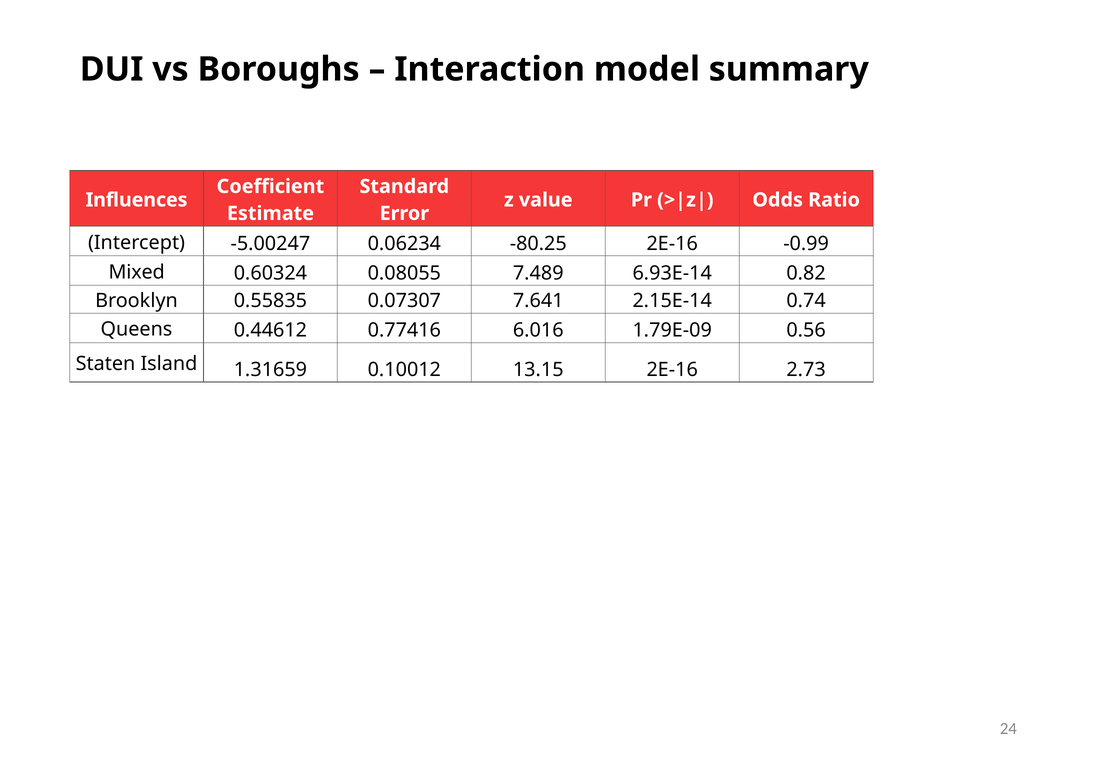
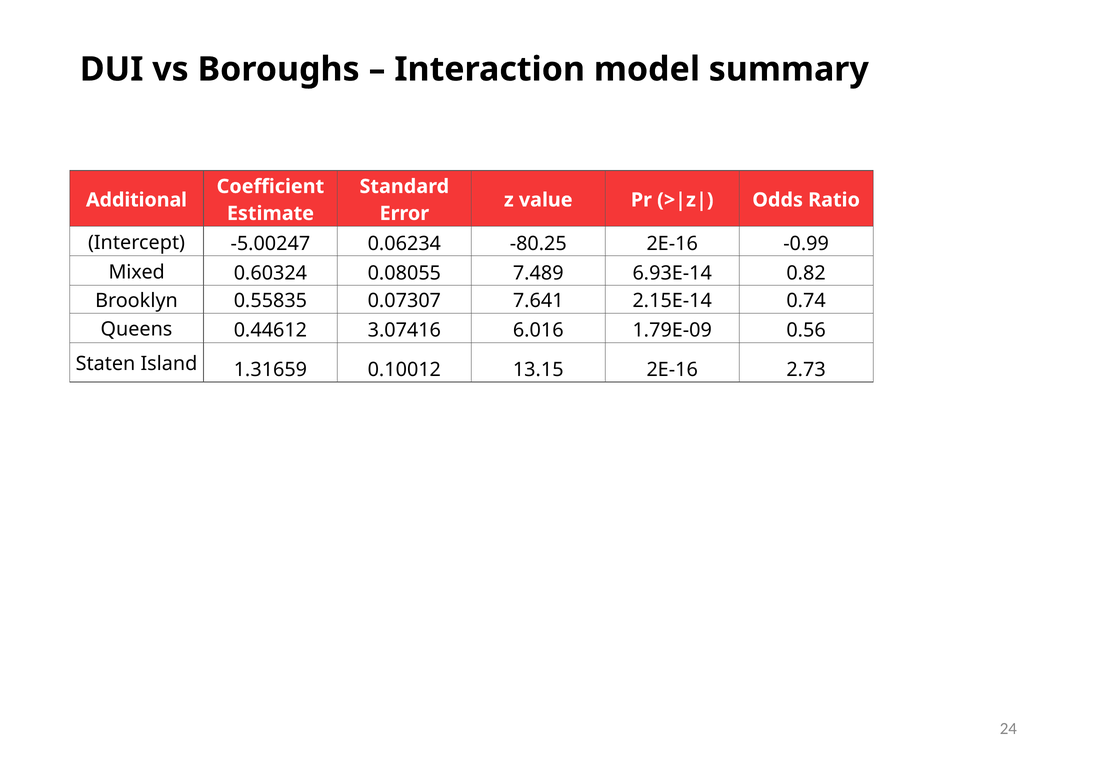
Influences: Influences -> Additional
0.77416: 0.77416 -> 3.07416
